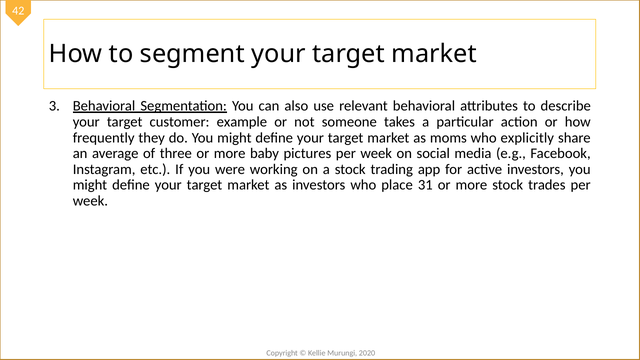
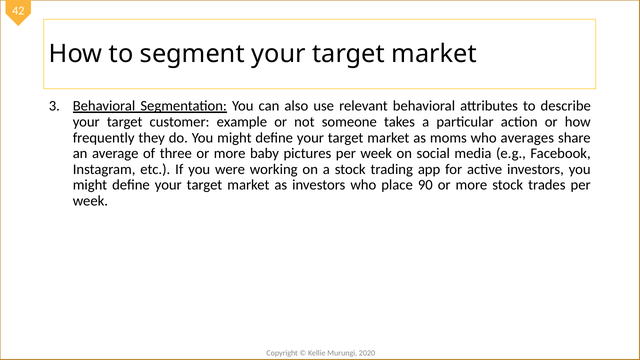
explicitly: explicitly -> averages
31: 31 -> 90
